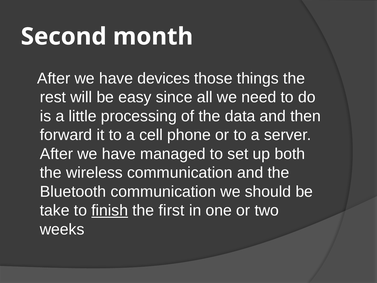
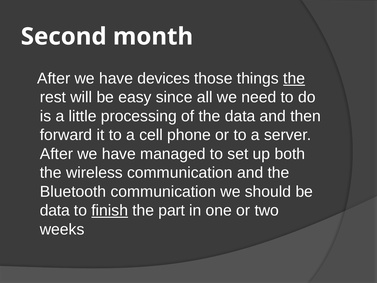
the at (294, 78) underline: none -> present
take at (55, 210): take -> data
first: first -> part
